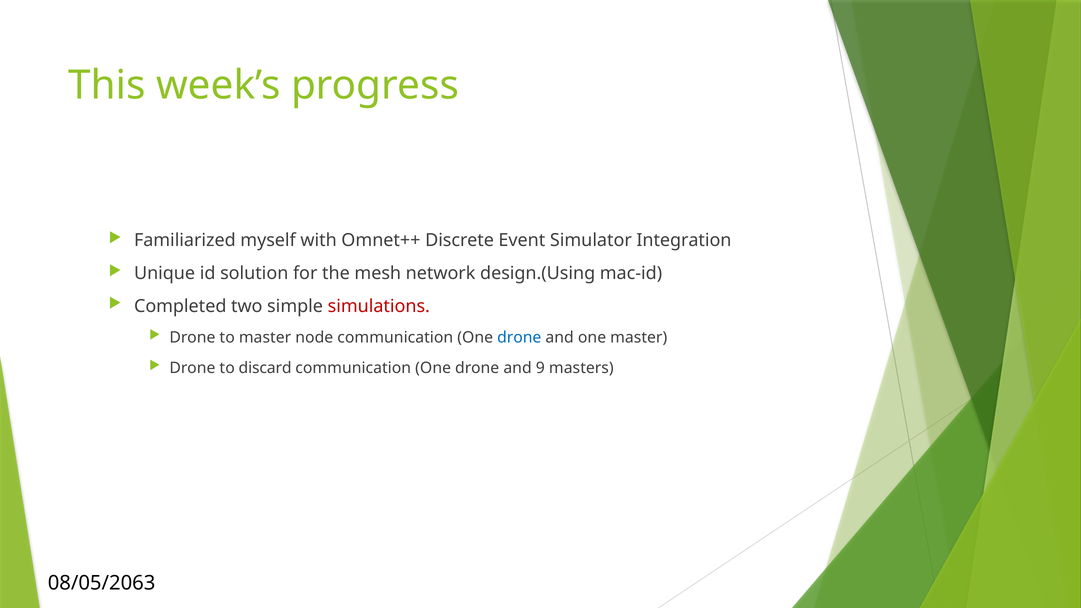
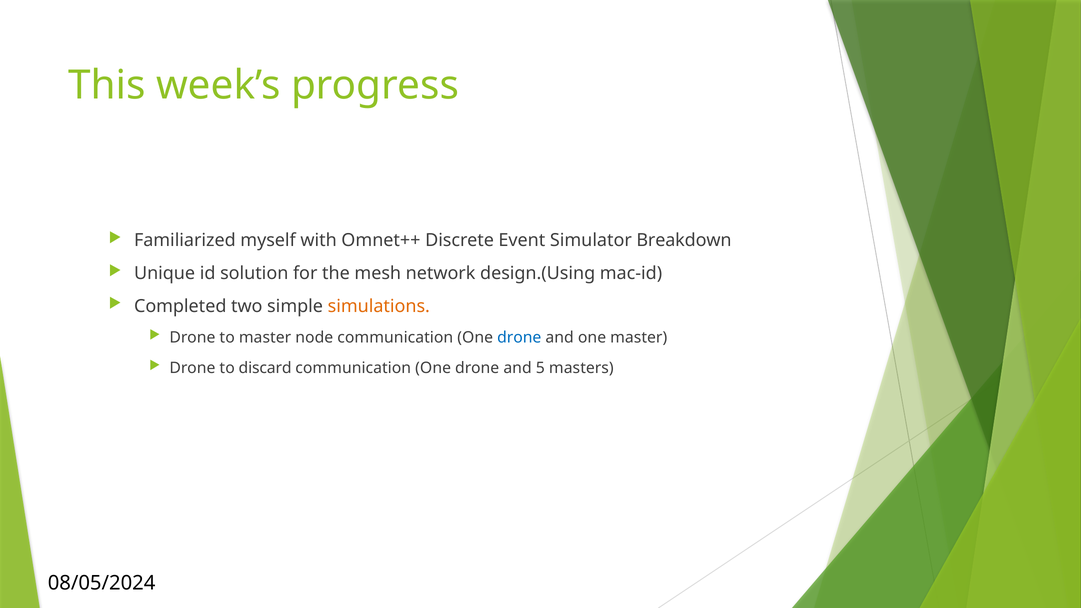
Integration: Integration -> Breakdown
simulations colour: red -> orange
9: 9 -> 5
08/05/2063: 08/05/2063 -> 08/05/2024
